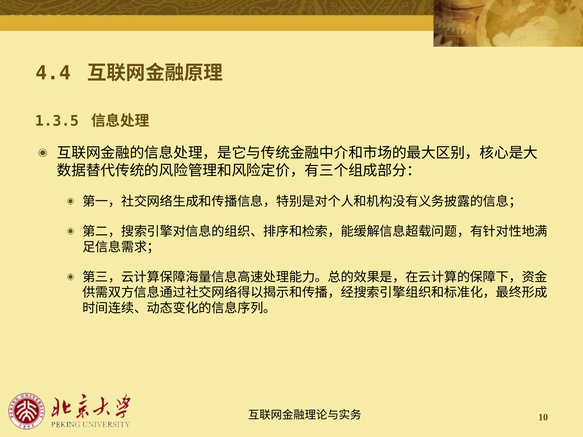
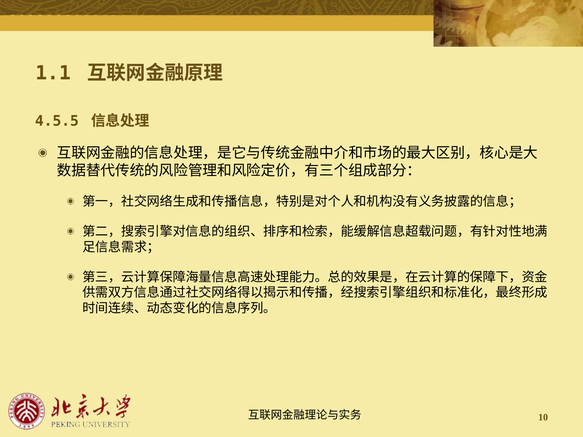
4.4: 4.4 -> 1.1
1.3.5: 1.3.5 -> 4.5.5
